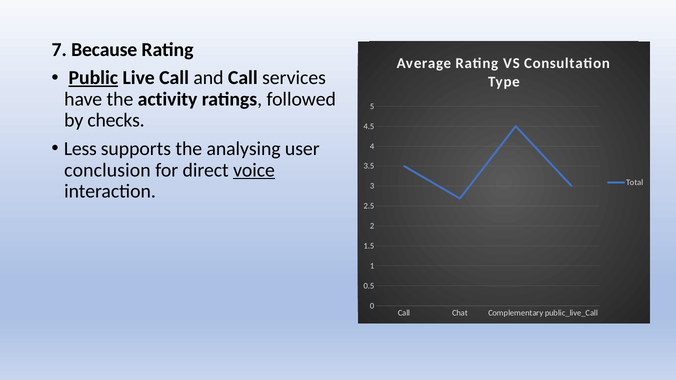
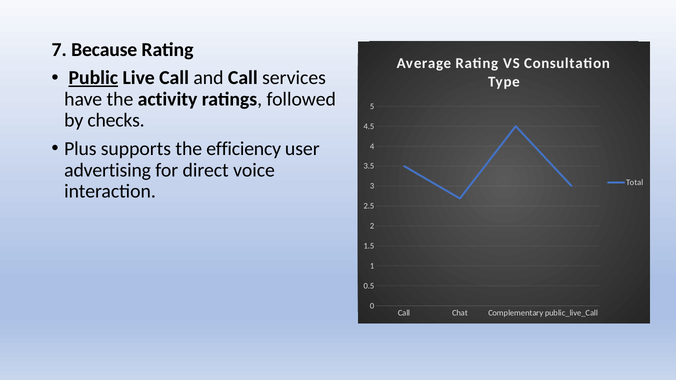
Less: Less -> Plus
analysing: analysing -> efficiency
conclusion: conclusion -> advertising
voice underline: present -> none
